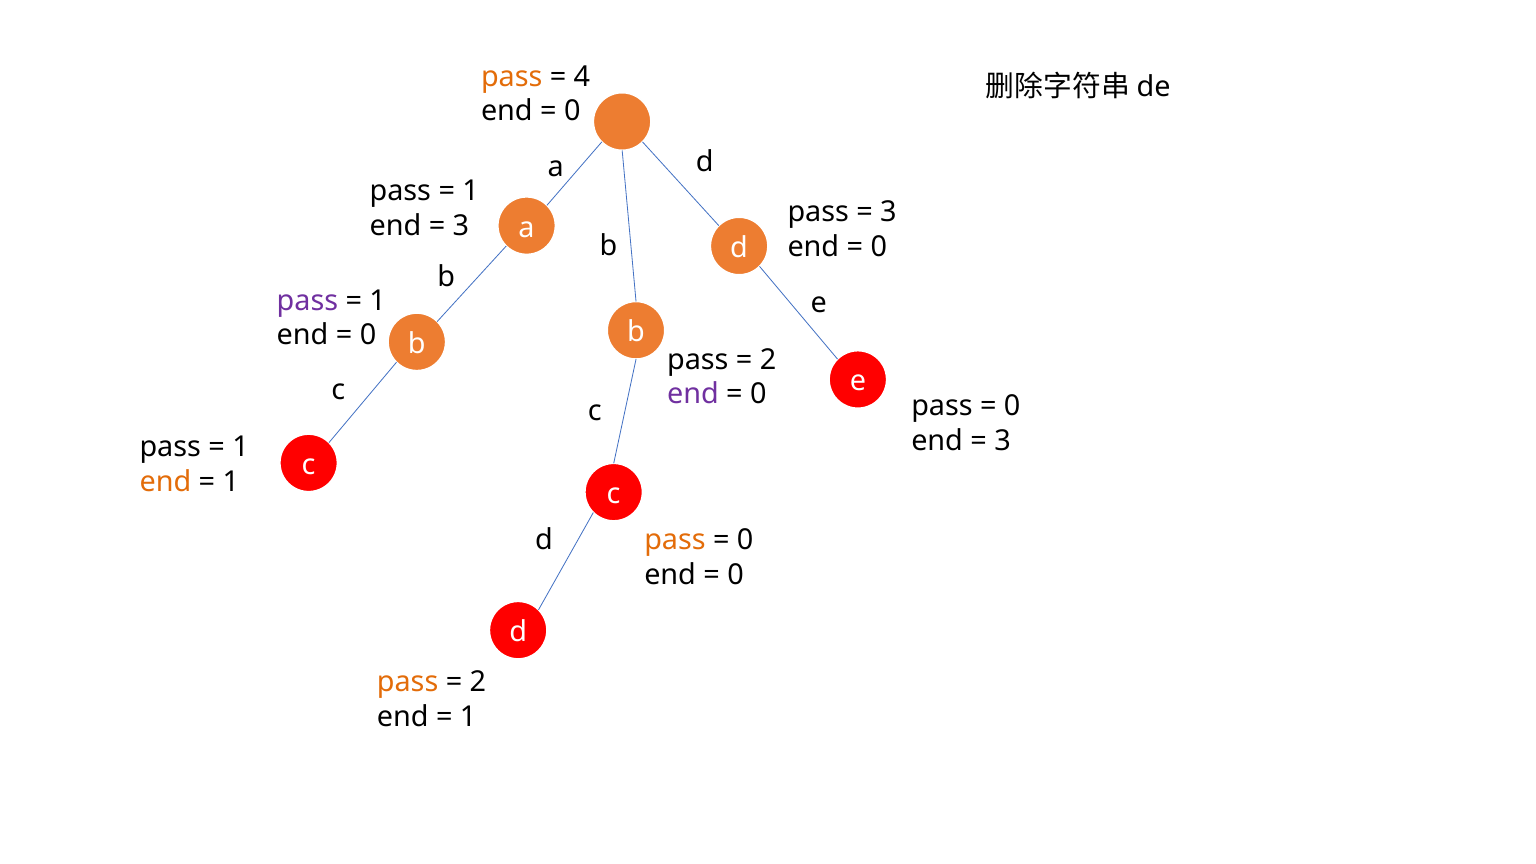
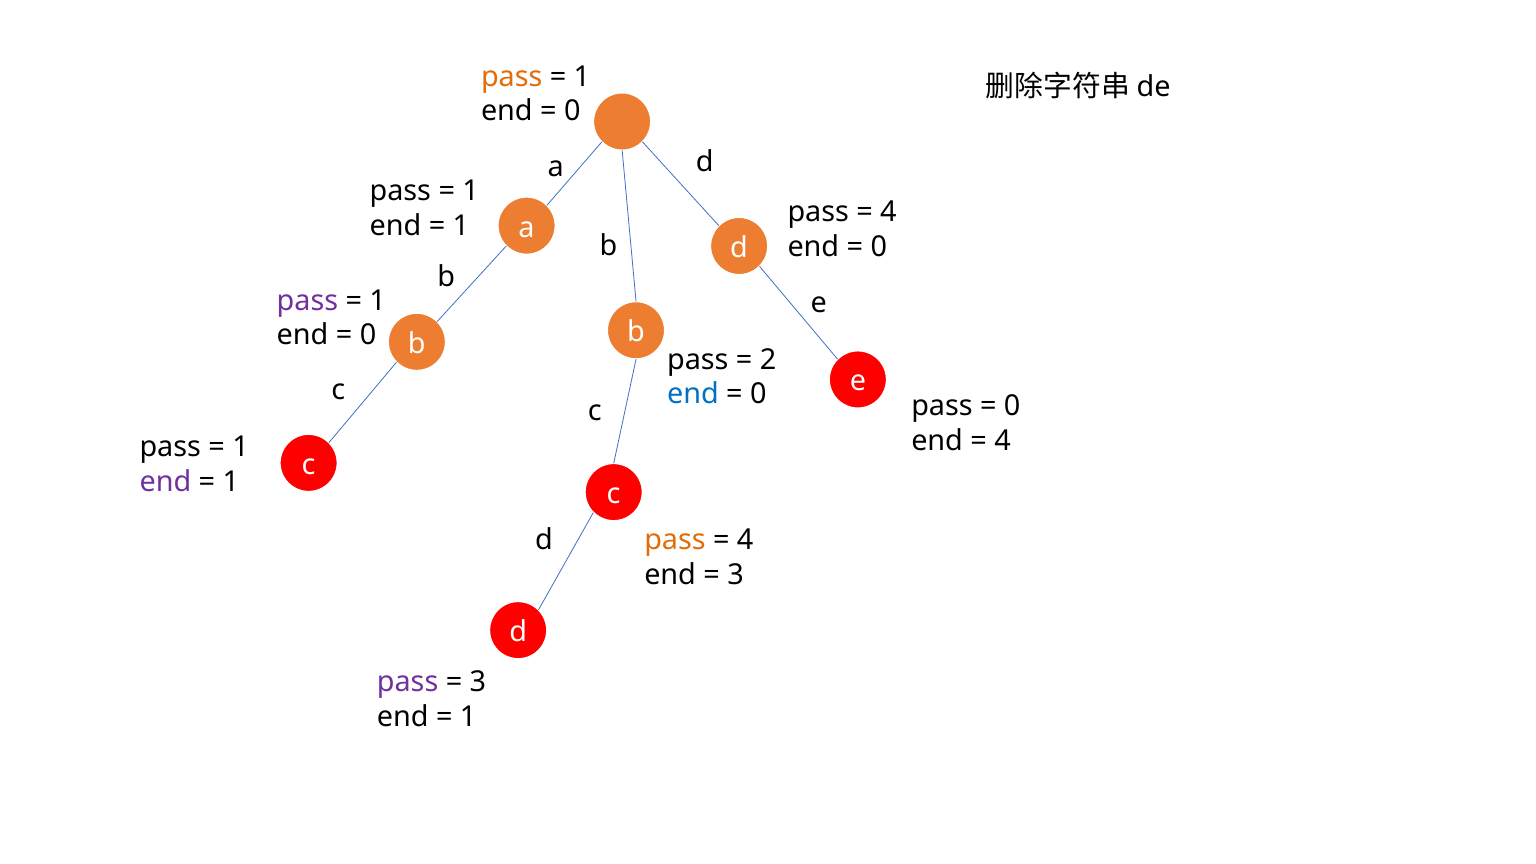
4 at (582, 77): 4 -> 1
3 at (888, 212): 3 -> 4
3 at (461, 226): 3 -> 1
end at (693, 394) colour: purple -> blue
3 at (1003, 441): 3 -> 4
end at (165, 482) colour: orange -> purple
0 at (745, 540): 0 -> 4
0 at (736, 575): 0 -> 3
pass at (408, 682) colour: orange -> purple
2 at (478, 682): 2 -> 3
